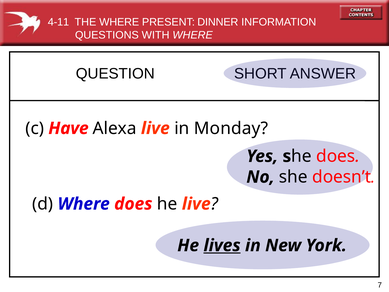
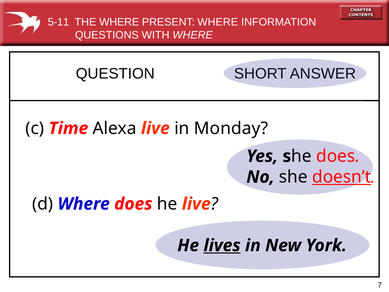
4-11: 4-11 -> 5-11
PRESENT DINNER: DINNER -> WHERE
Have: Have -> Time
doesn’t underline: none -> present
